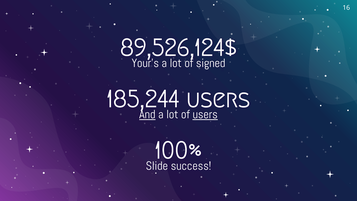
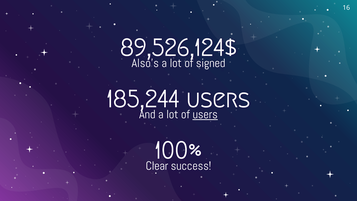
Your’s: Your’s -> Also’s
And underline: present -> none
Slide: Slide -> Clear
